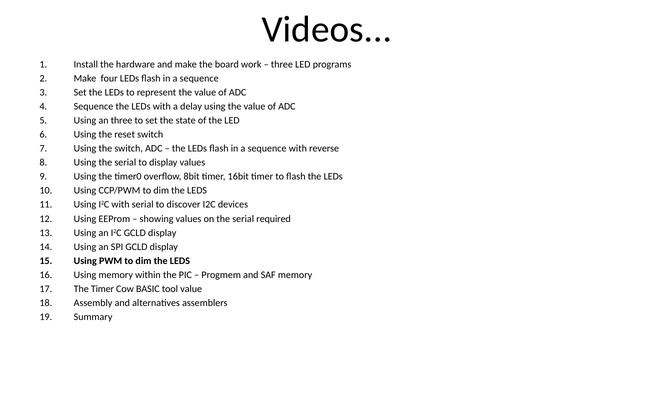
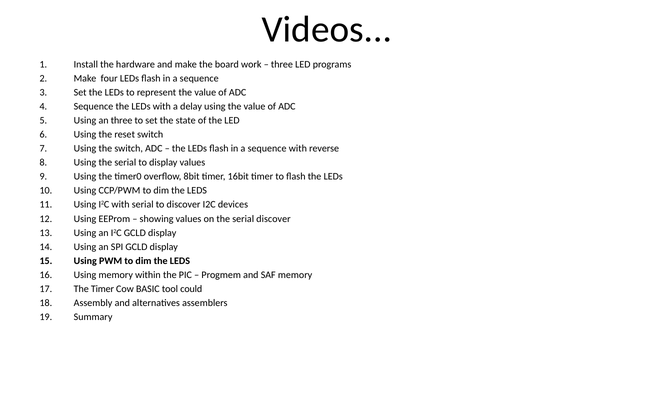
serial required: required -> discover
tool value: value -> could
